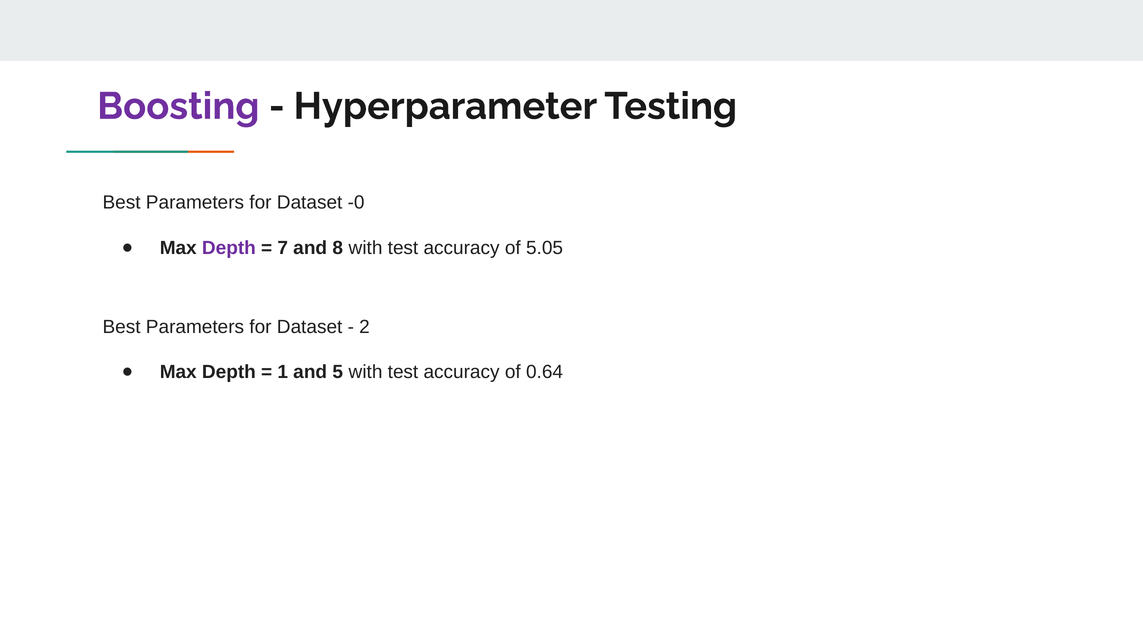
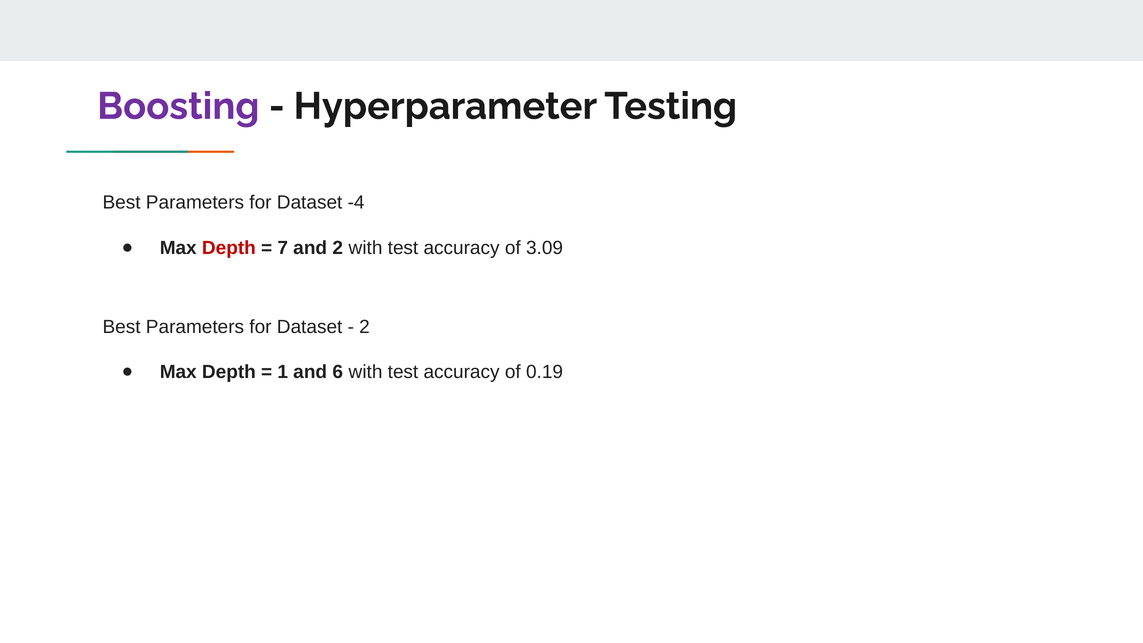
-0: -0 -> -4
Depth at (229, 248) colour: purple -> red
and 8: 8 -> 2
5.05: 5.05 -> 3.09
5: 5 -> 6
0.64: 0.64 -> 0.19
